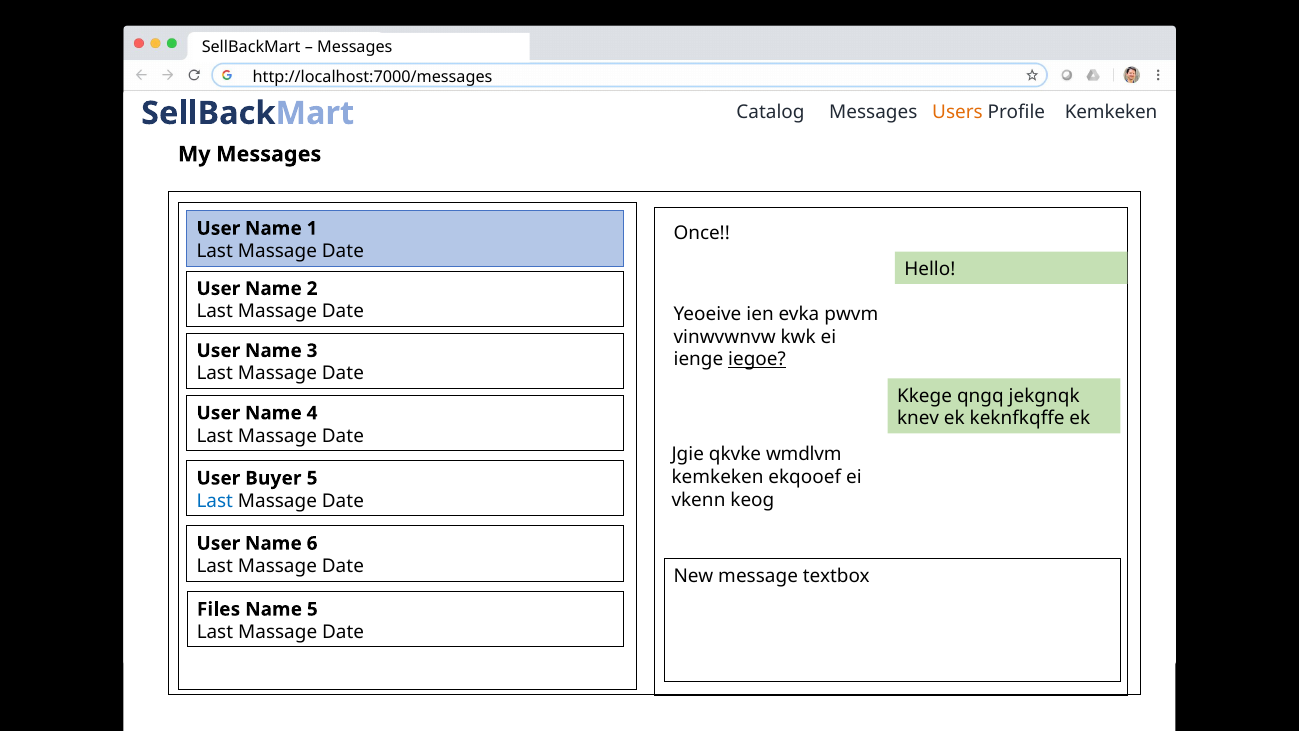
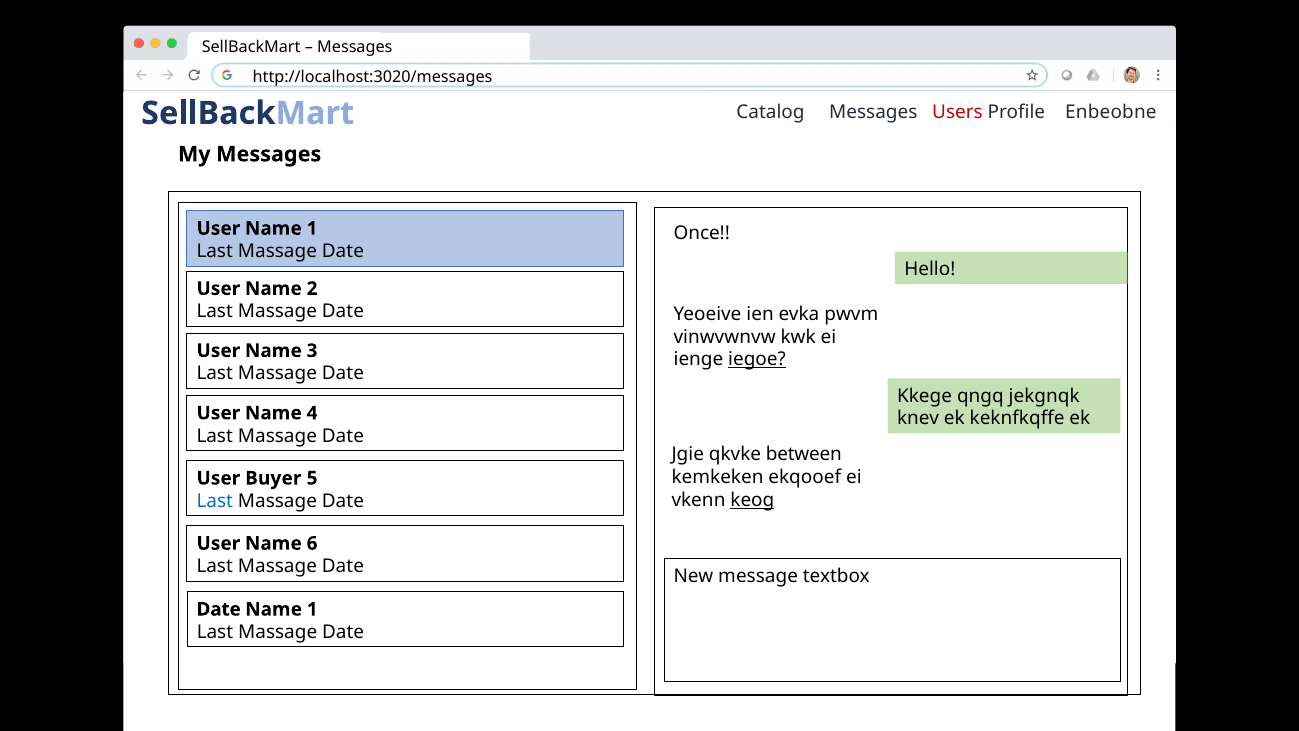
http://localhost:7000/messages: http://localhost:7000/messages -> http://localhost:3020/messages
Users colour: orange -> red
Profile Kemkeken: Kemkeken -> Enbeobne
wmdlvm: wmdlvm -> between
keog underline: none -> present
Files at (219, 609): Files -> Date
5 at (312, 609): 5 -> 1
